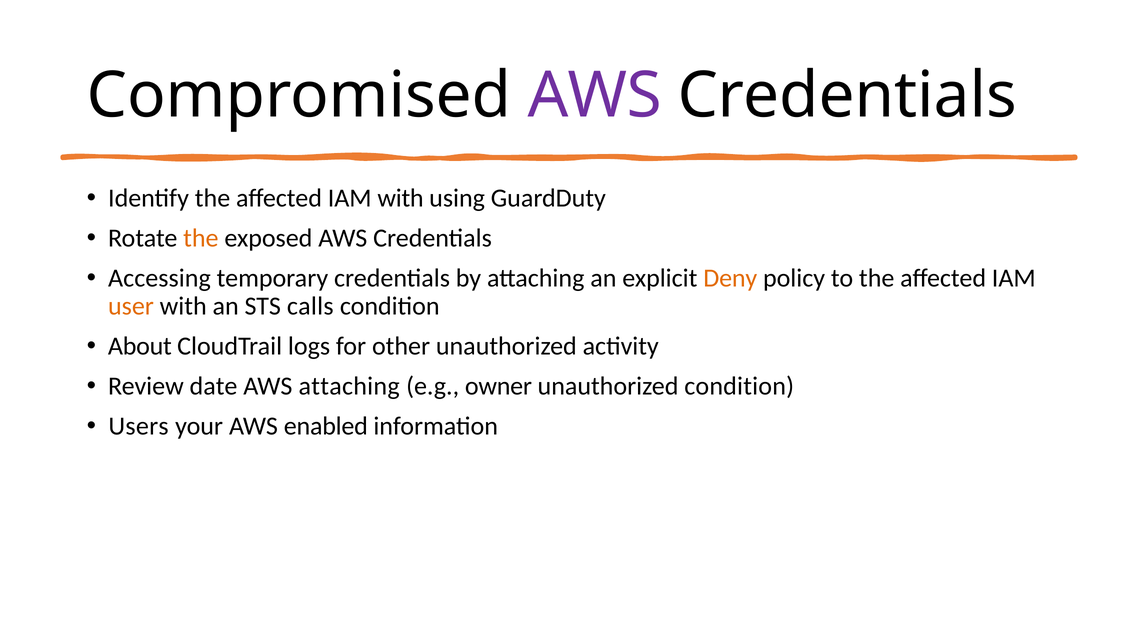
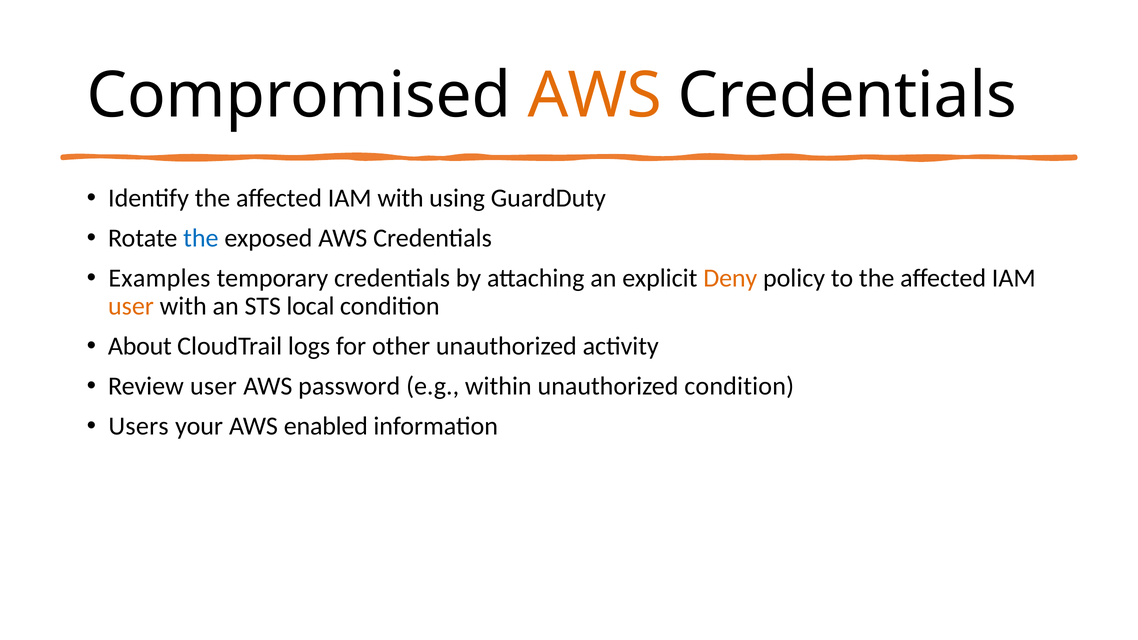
AWS at (595, 96) colour: purple -> orange
the at (201, 238) colour: orange -> blue
Accessing: Accessing -> Examples
calls: calls -> local
Review date: date -> user
AWS attaching: attaching -> password
owner: owner -> within
